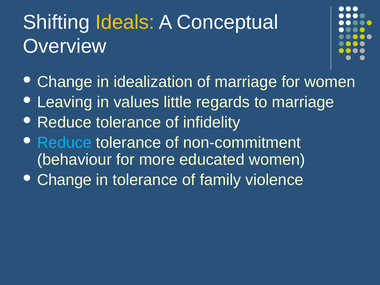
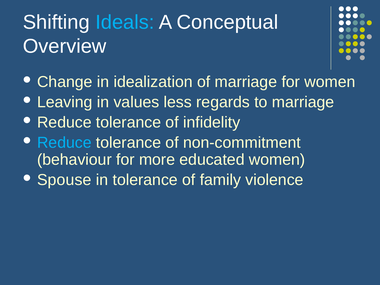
Ideals colour: yellow -> light blue
little: little -> less
Change at (64, 180): Change -> Spouse
